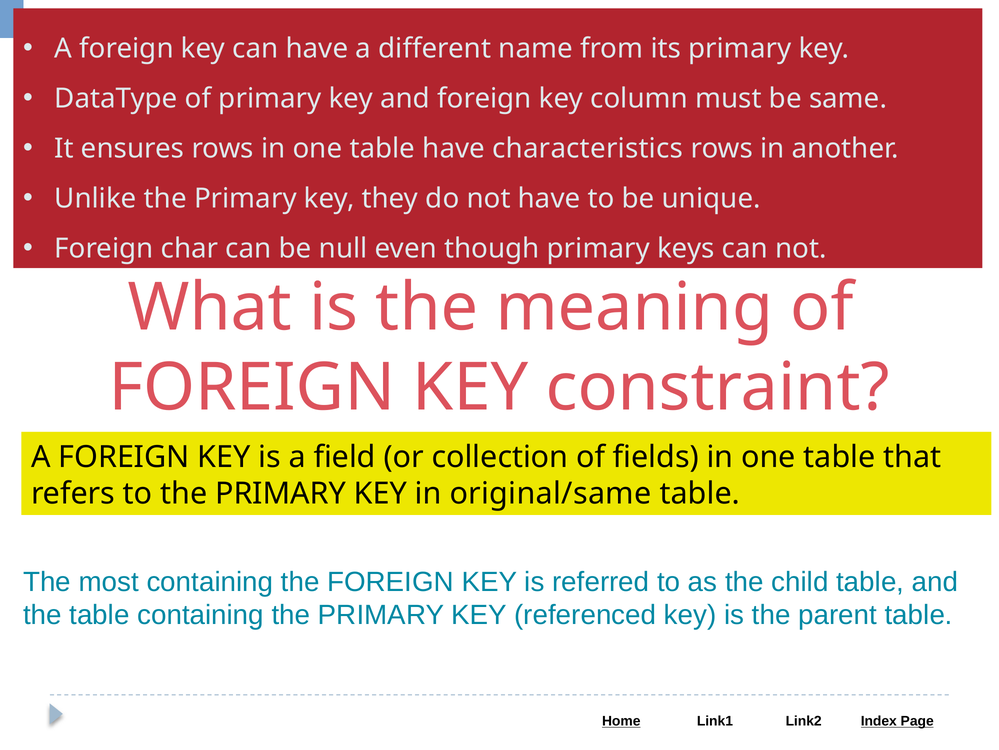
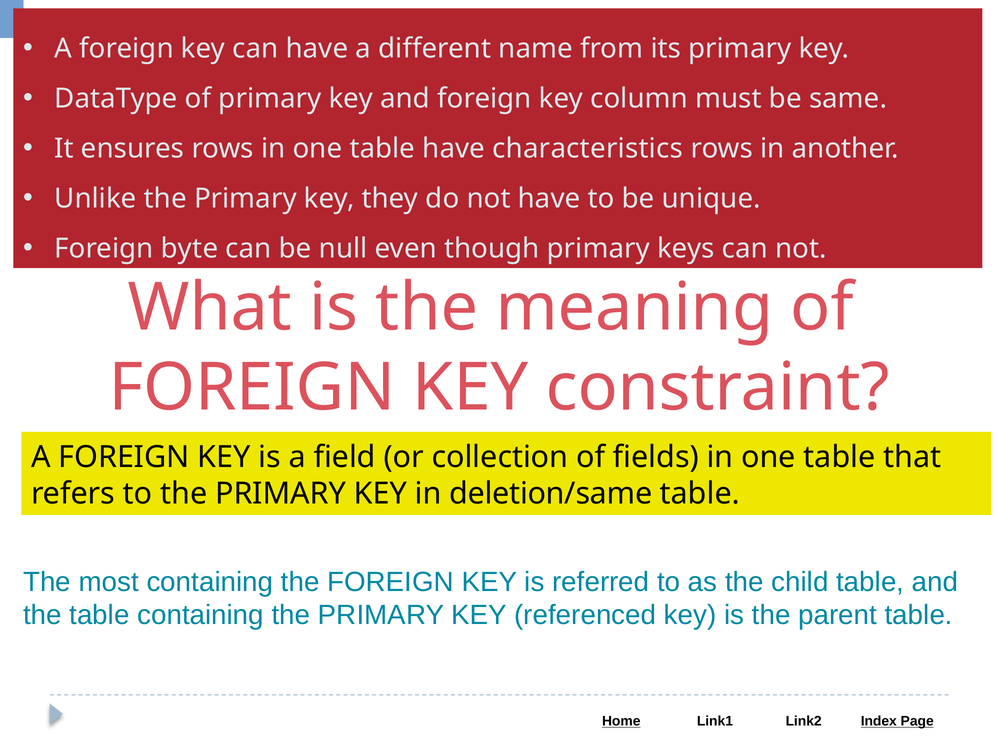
char: char -> byte
original/same: original/same -> deletion/same
